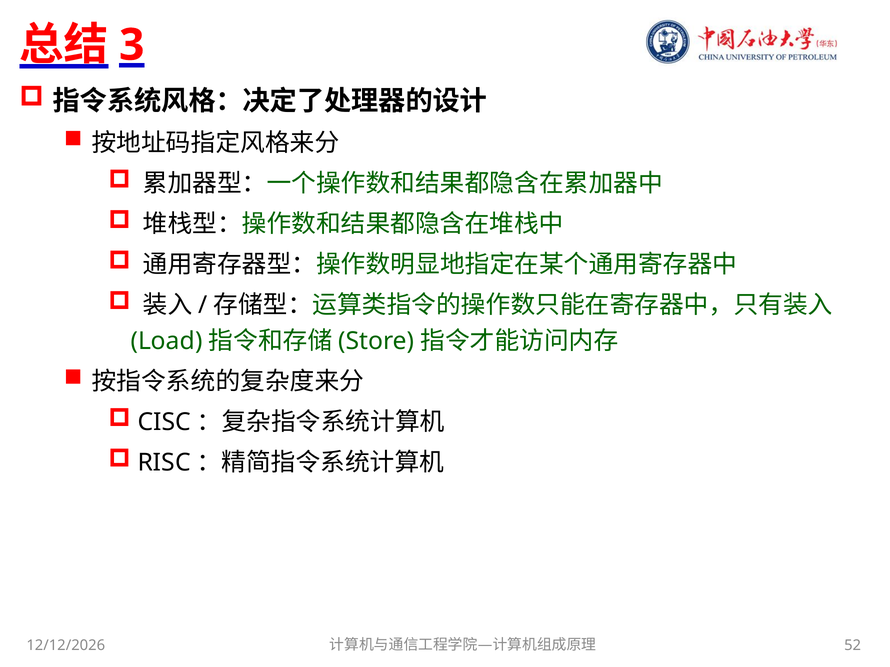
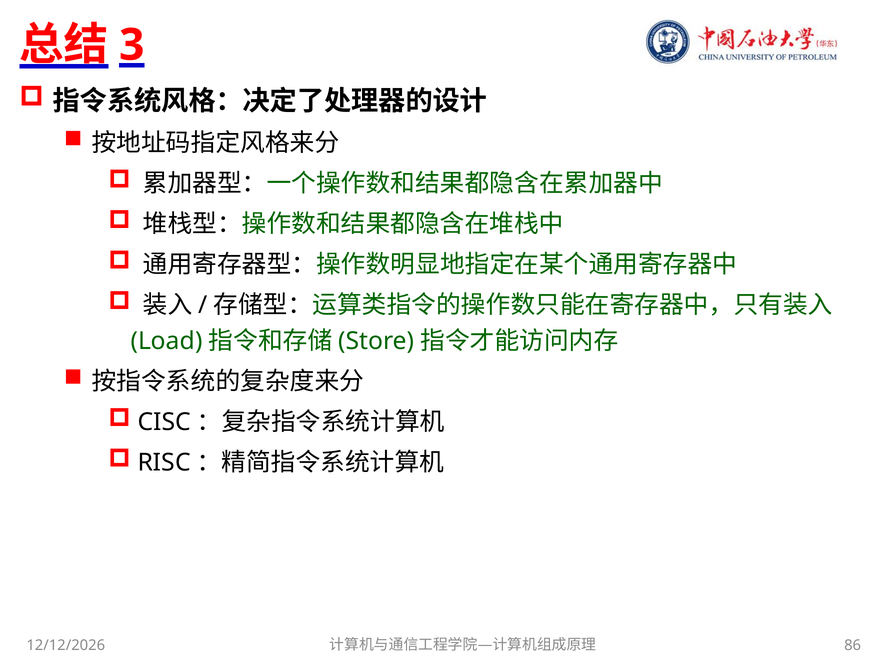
52: 52 -> 86
